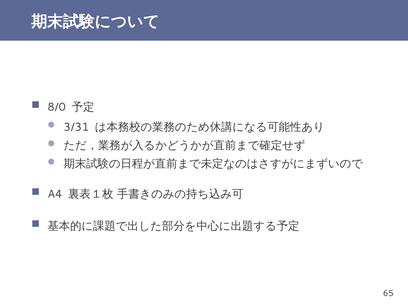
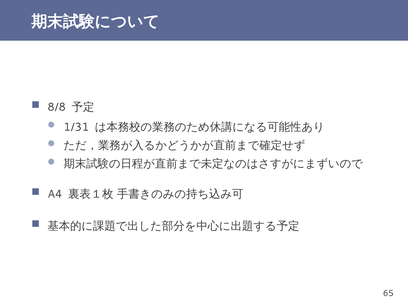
8/0: 8/0 -> 8/8
3/31: 3/31 -> 1/31
